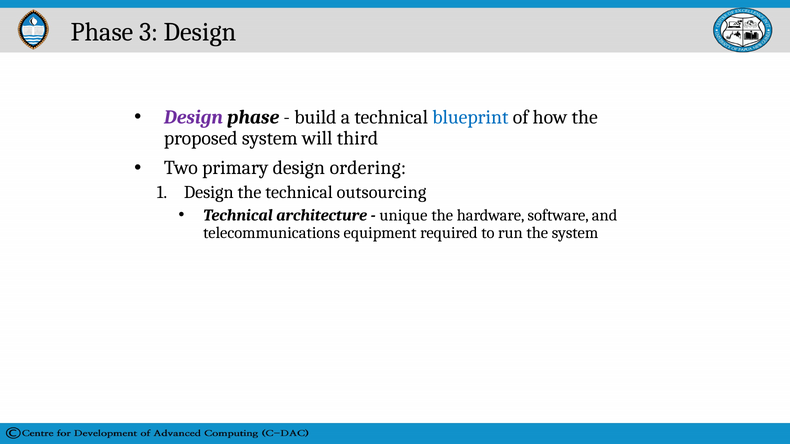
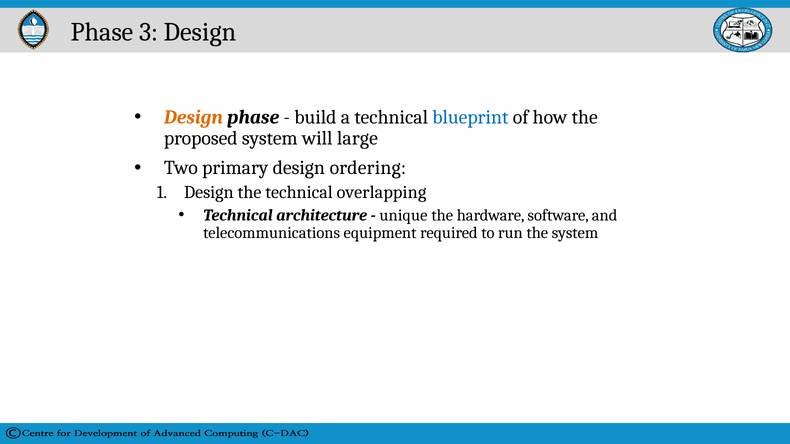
Design at (193, 117) colour: purple -> orange
third: third -> large
outsourcing: outsourcing -> overlapping
